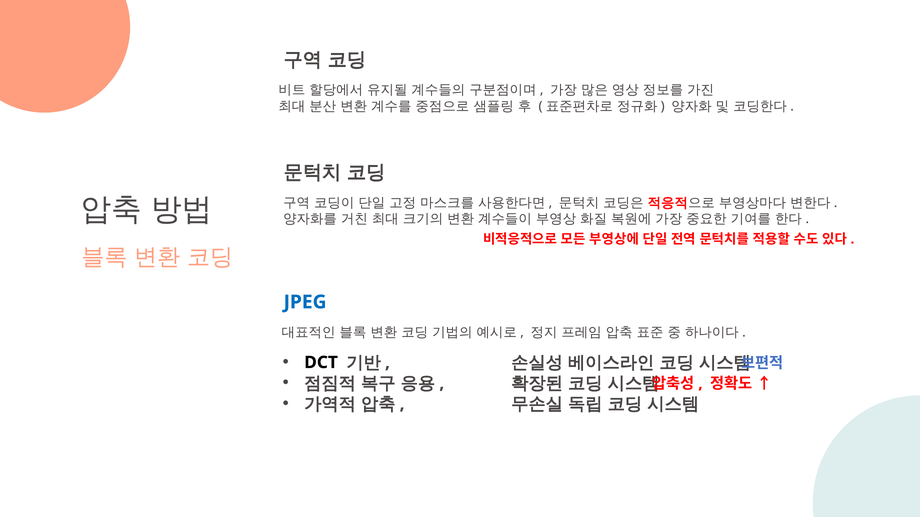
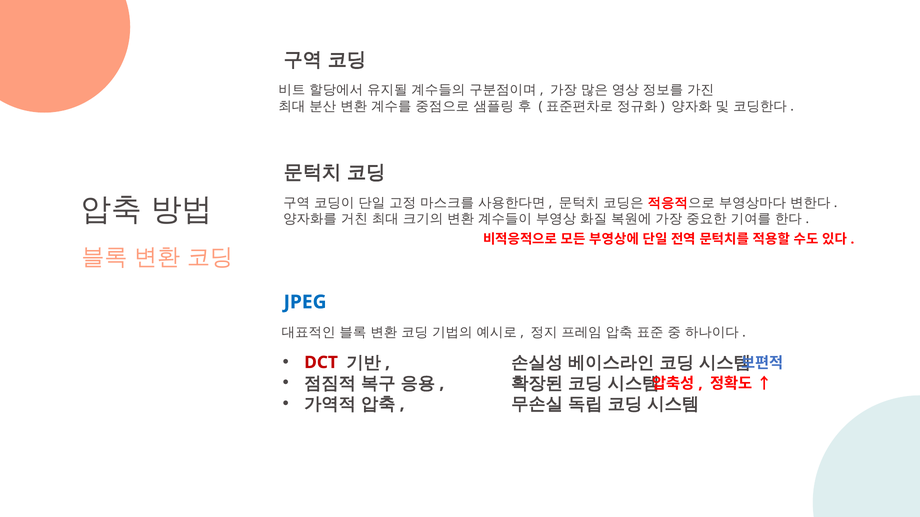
DCT colour: black -> red
